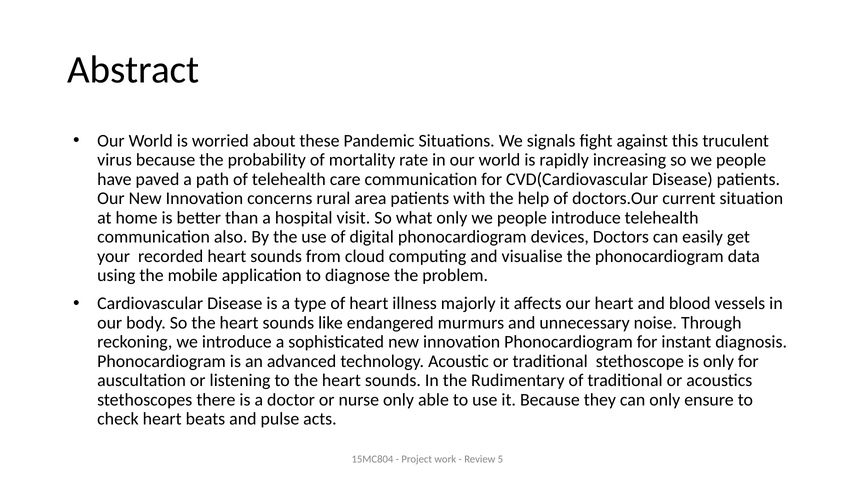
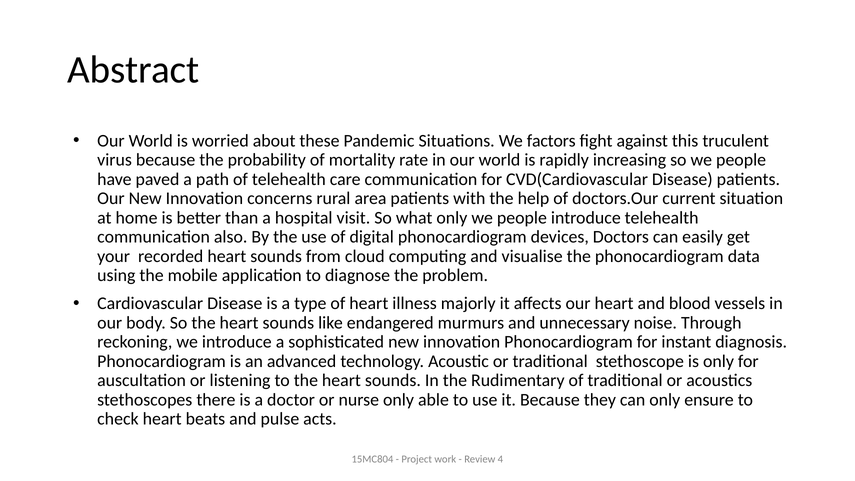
signals: signals -> factors
5: 5 -> 4
